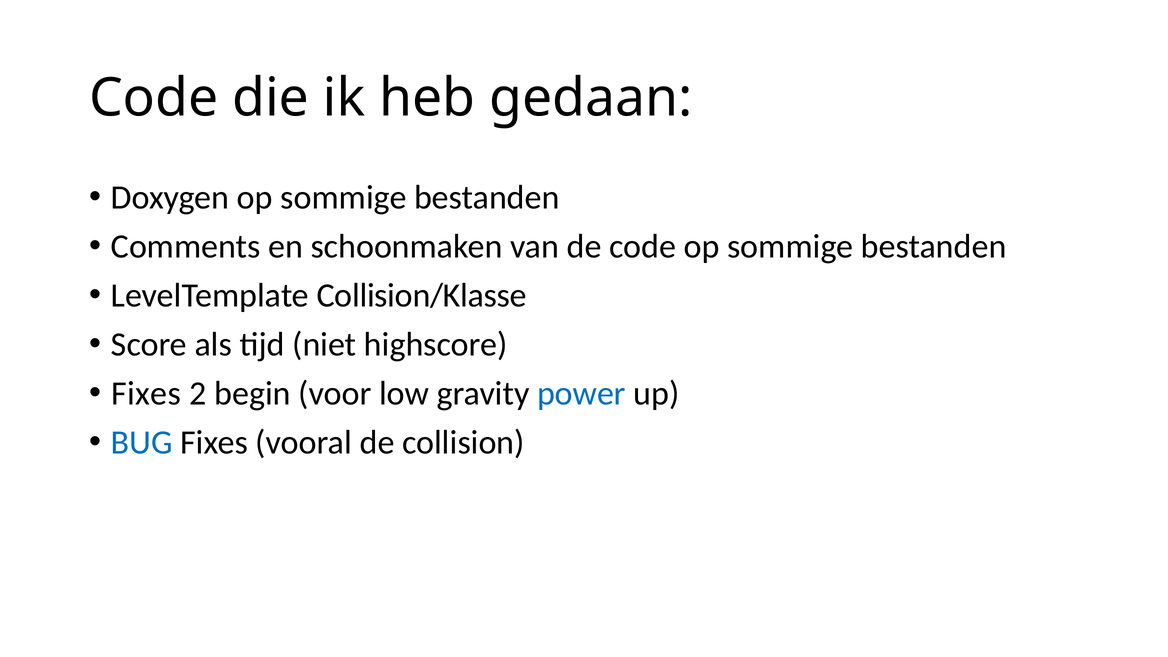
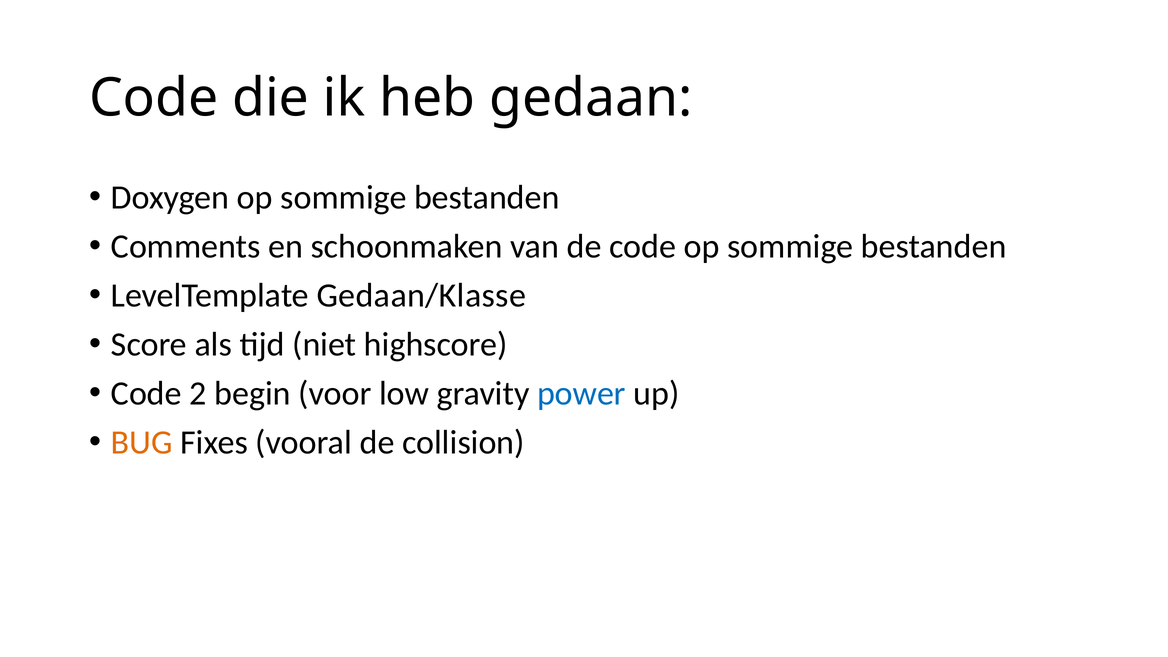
Collision/Klasse: Collision/Klasse -> Gedaan/Klasse
Fixes at (146, 393): Fixes -> Code
BUG colour: blue -> orange
